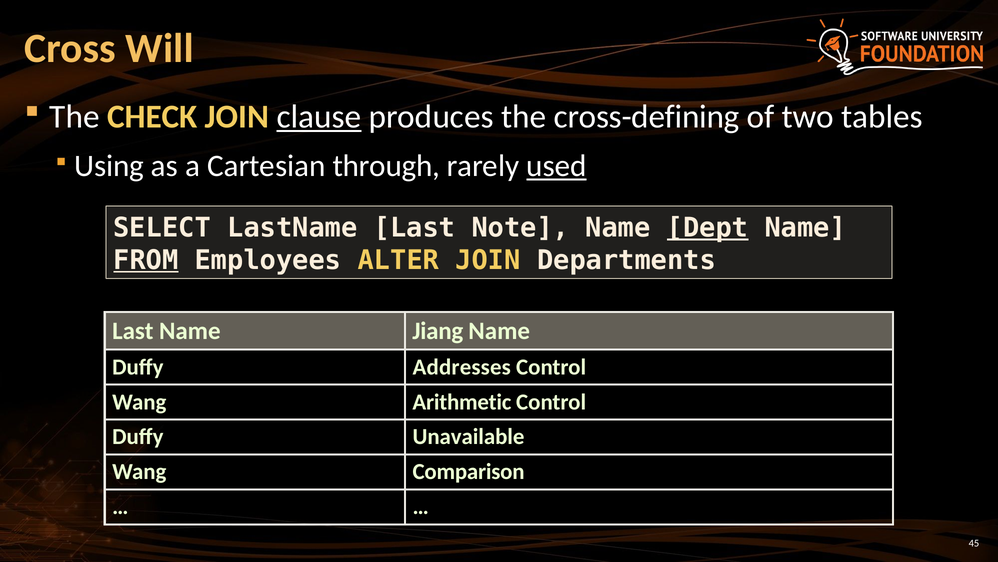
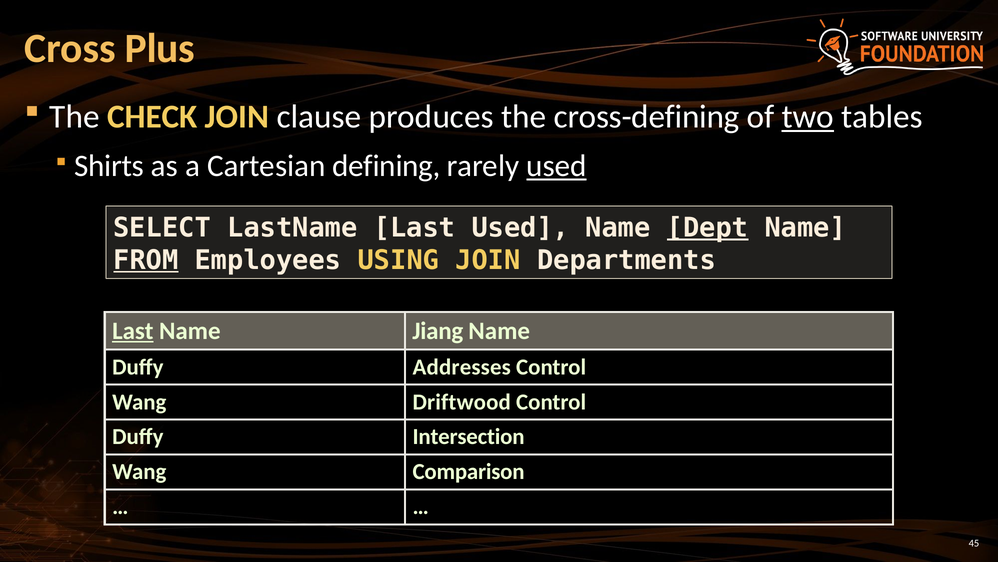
Will: Will -> Plus
clause underline: present -> none
two underline: none -> present
Using: Using -> Shirts
through: through -> defining
Last Note: Note -> Used
ALTER: ALTER -> USING
Last at (133, 331) underline: none -> present
Arithmetic: Arithmetic -> Driftwood
Unavailable: Unavailable -> Intersection
